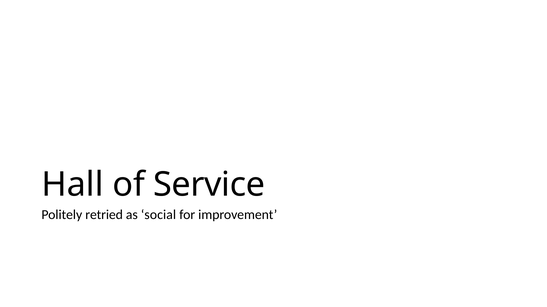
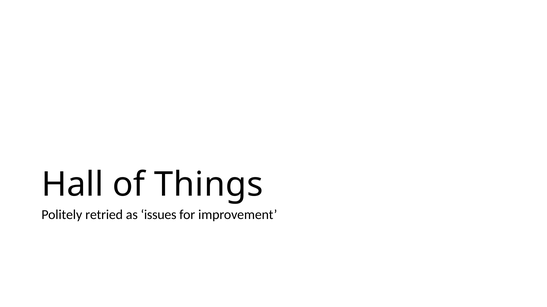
Service: Service -> Things
social: social -> issues
